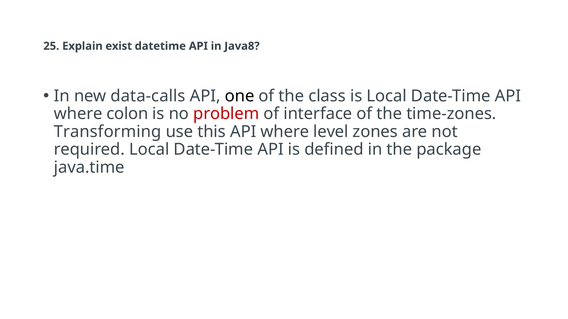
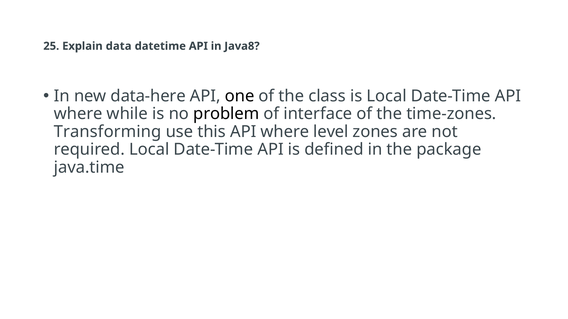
exist: exist -> data
data-calls: data-calls -> data-here
colon: colon -> while
problem colour: red -> black
